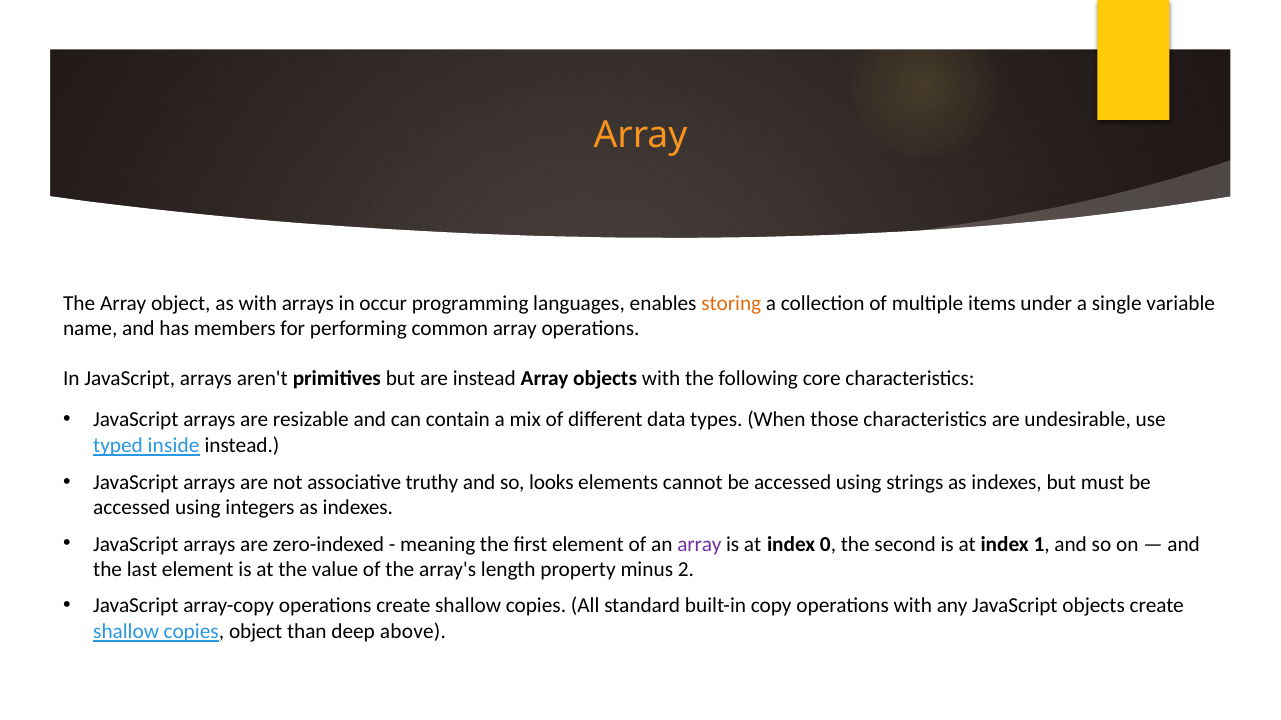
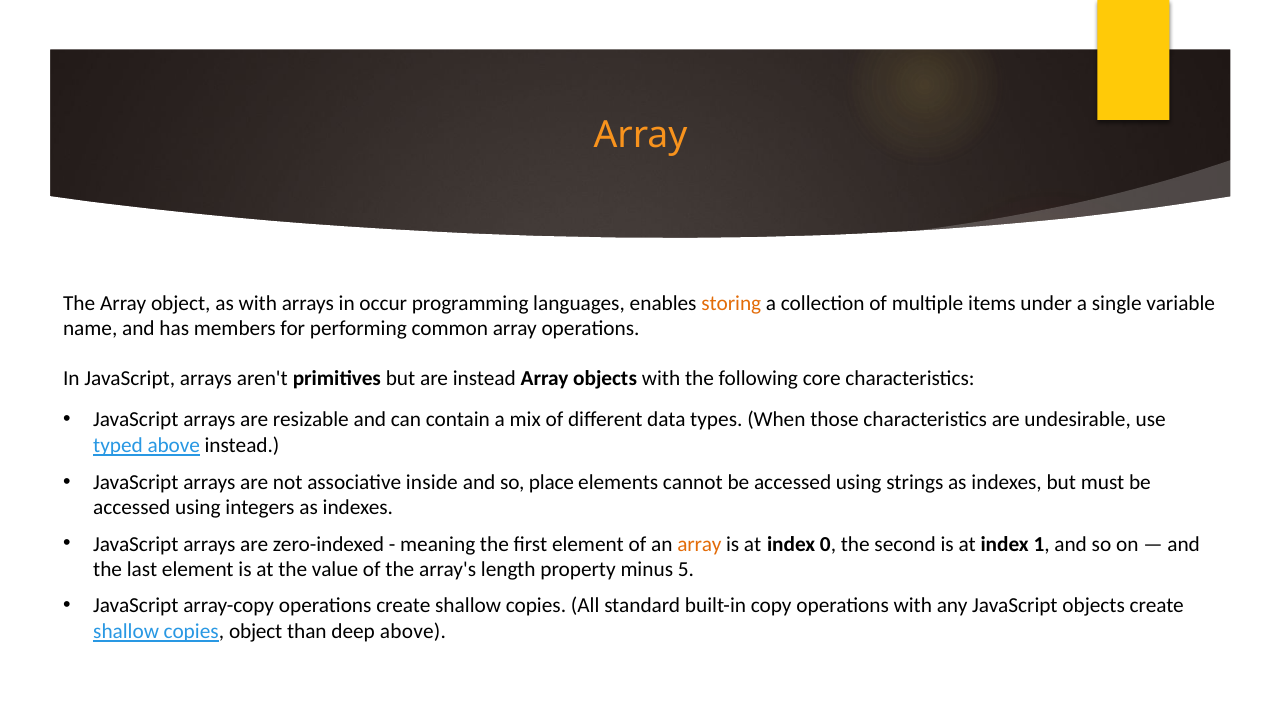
typed inside: inside -> above
truthy: truthy -> inside
looks: looks -> place
array at (699, 544) colour: purple -> orange
2: 2 -> 5
